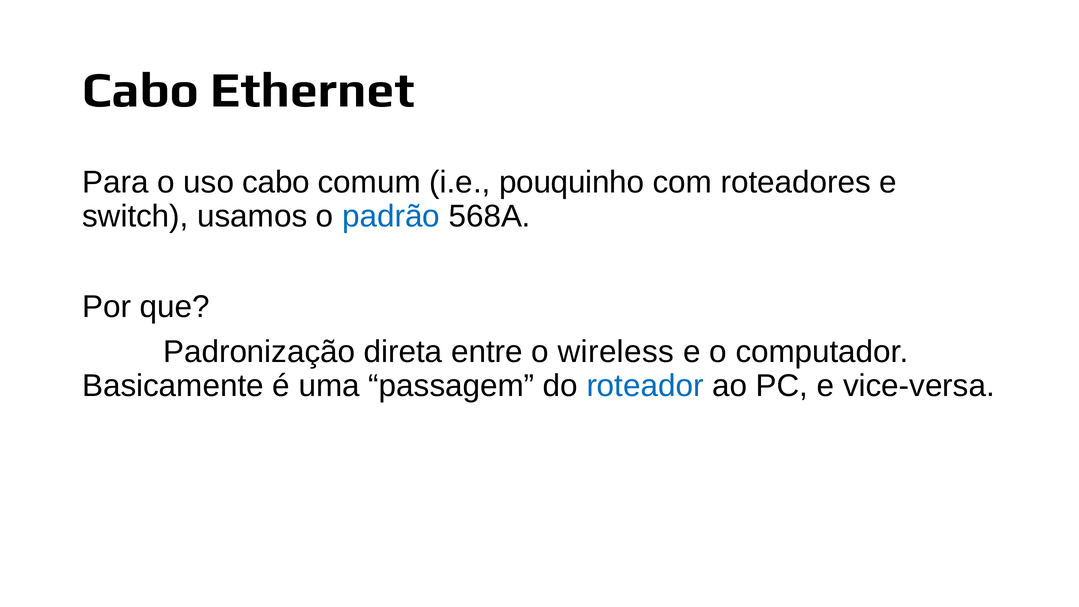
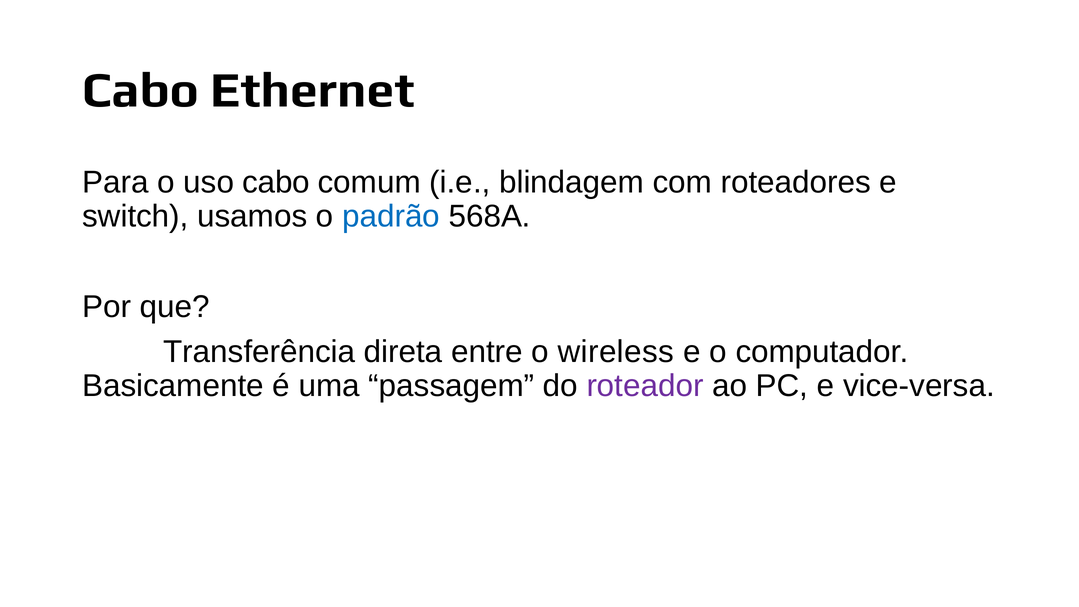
pouquinho: pouquinho -> blindagem
Padronização: Padronização -> Transferência
roteador colour: blue -> purple
